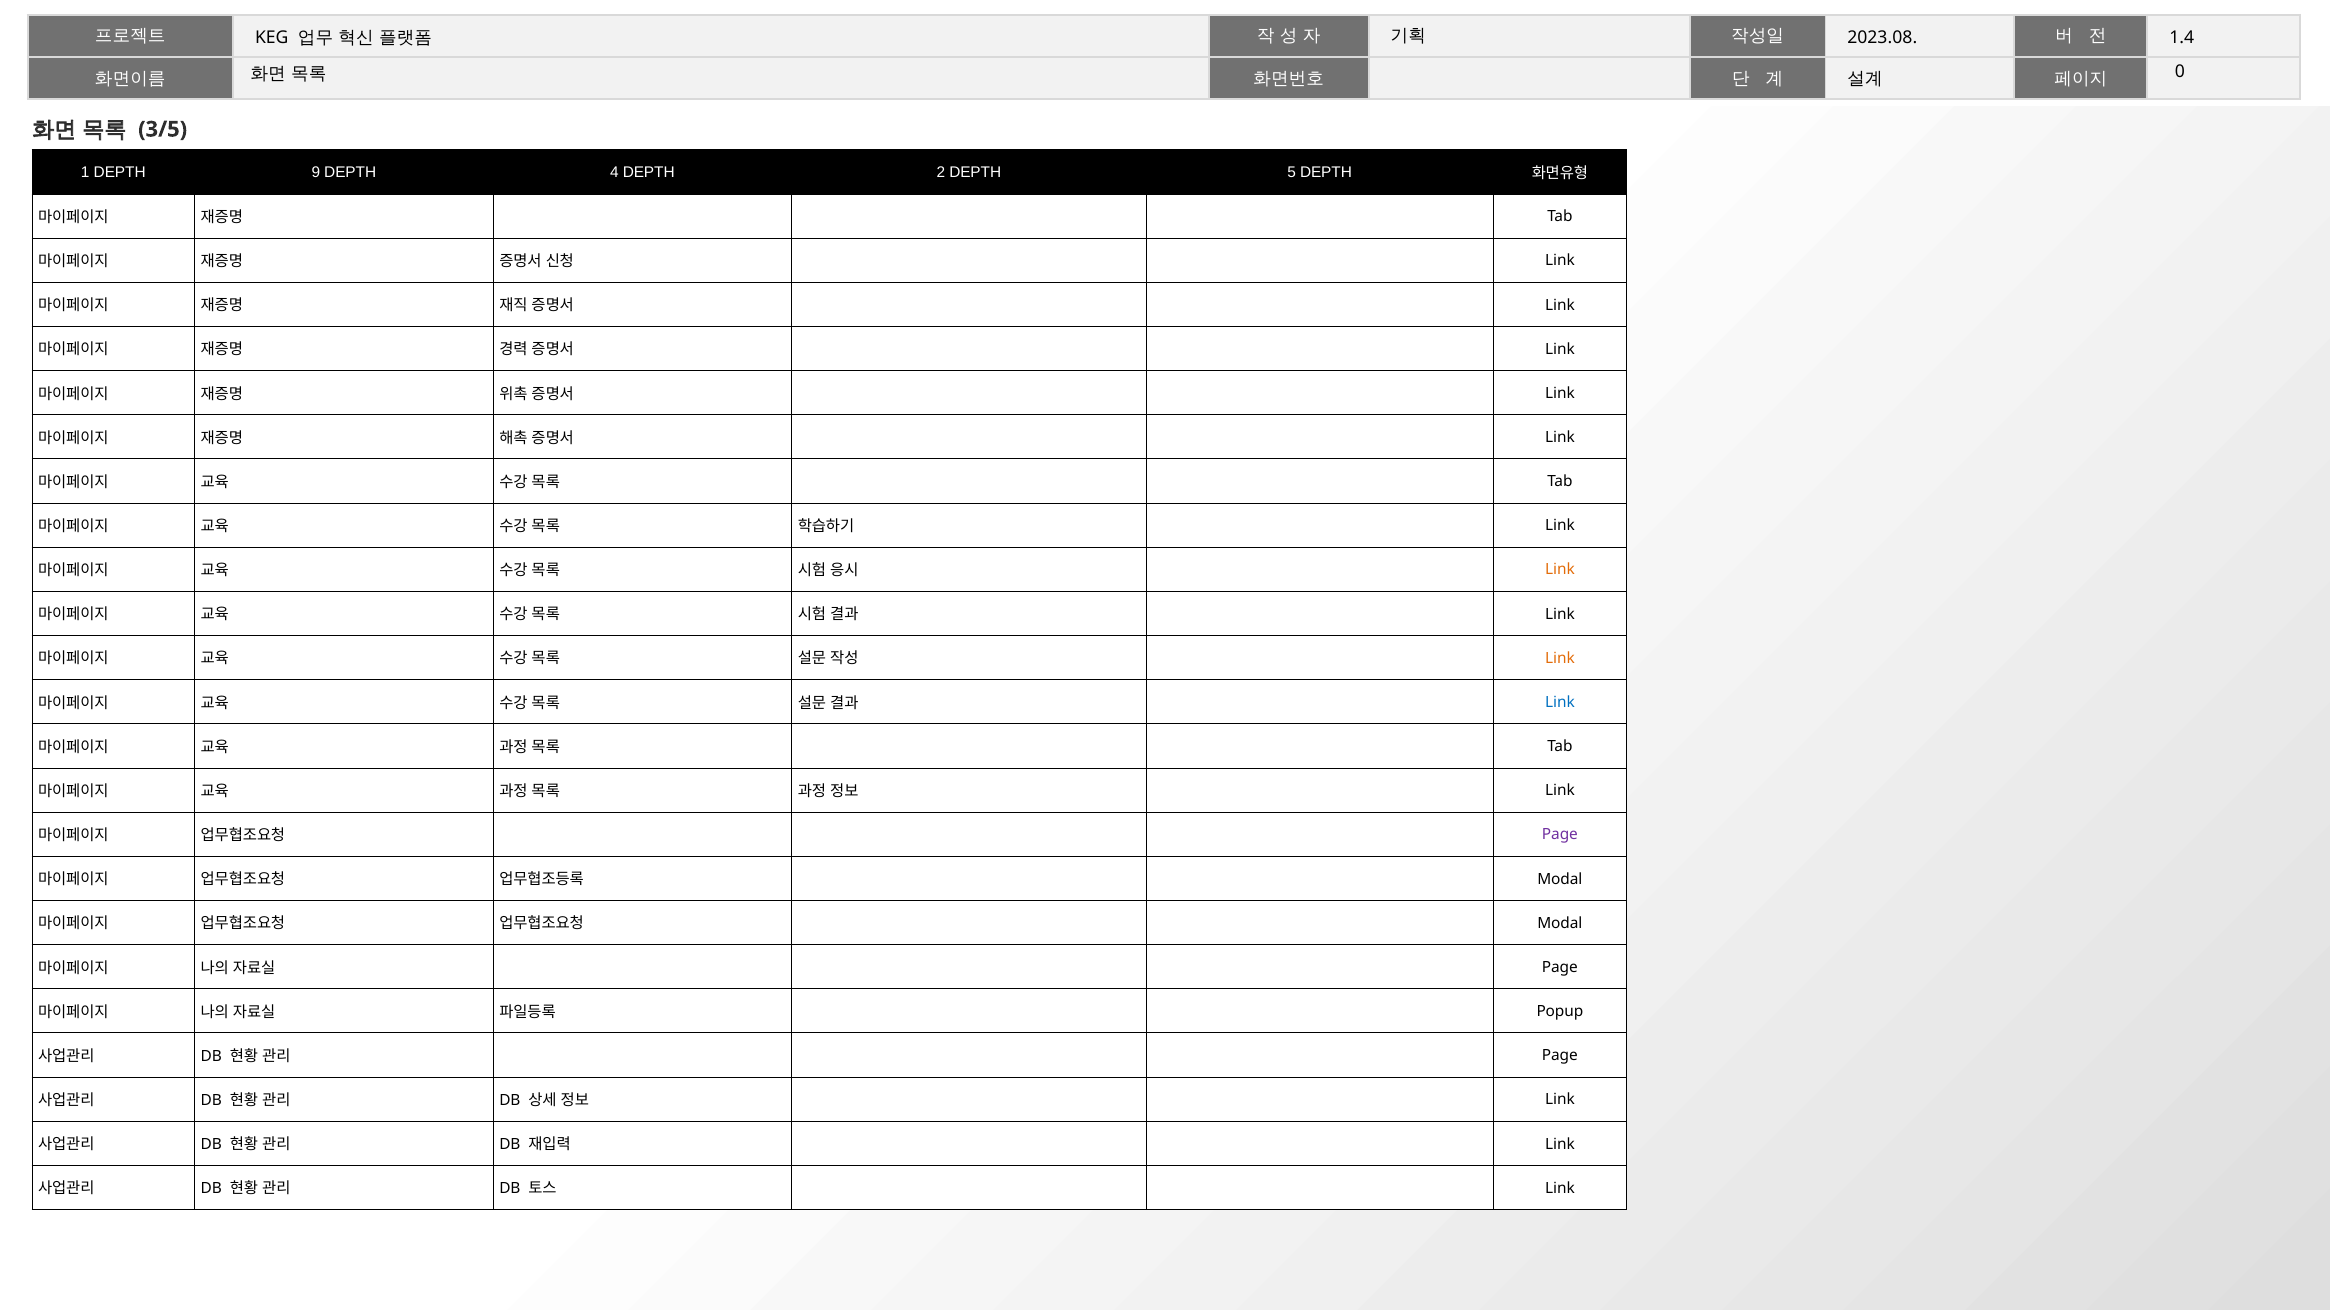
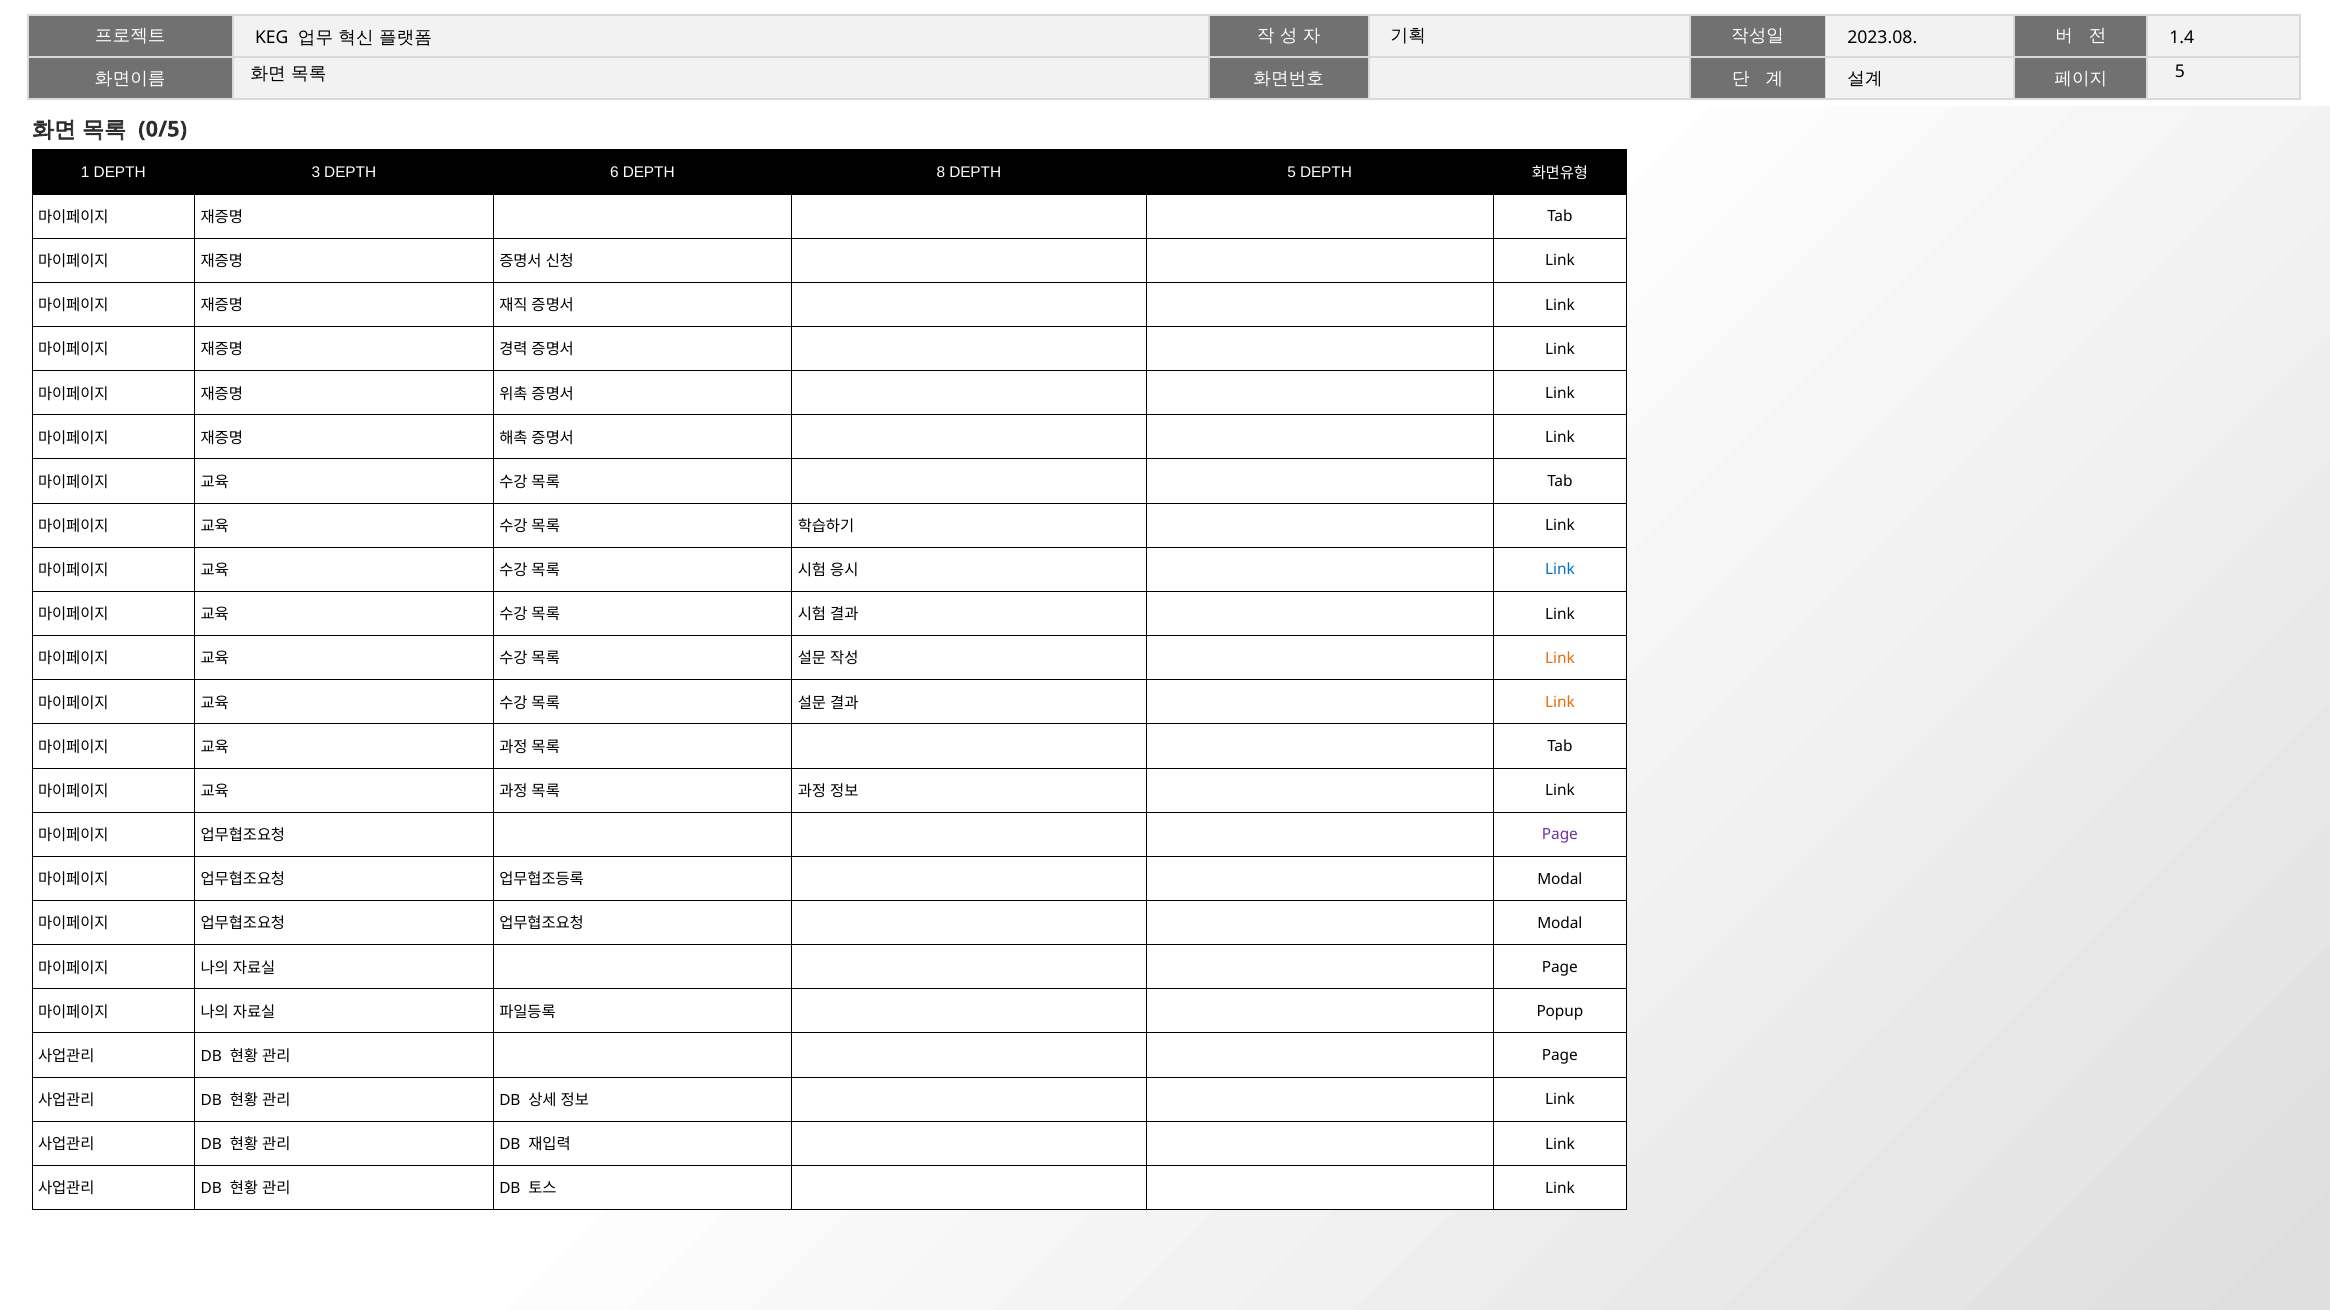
0 at (2180, 72): 0 -> 5
3/5: 3/5 -> 0/5
9: 9 -> 3
4: 4 -> 6
2: 2 -> 8
Link at (1560, 570) colour: orange -> blue
Link at (1560, 703) colour: blue -> orange
